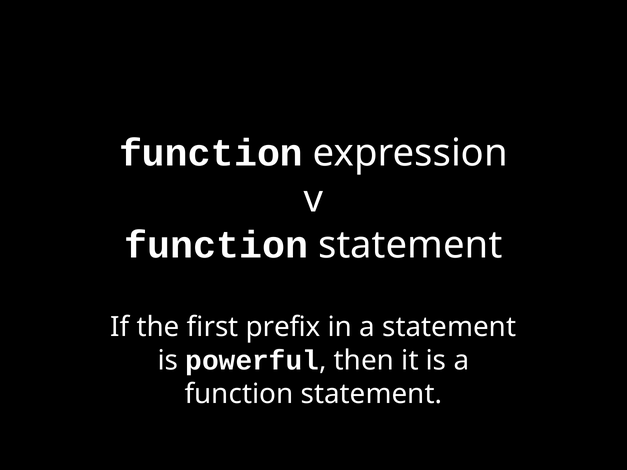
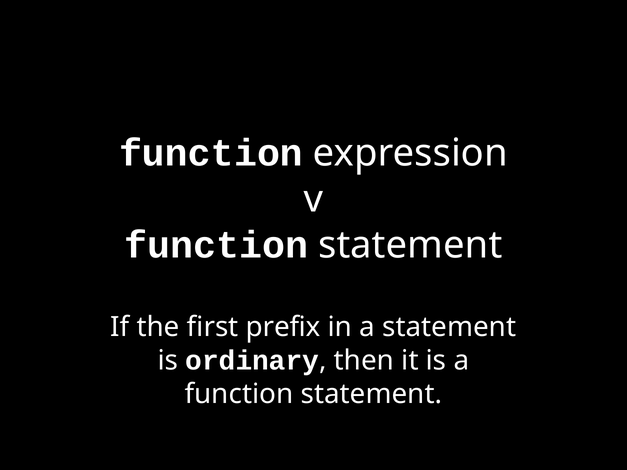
powerful: powerful -> ordinary
